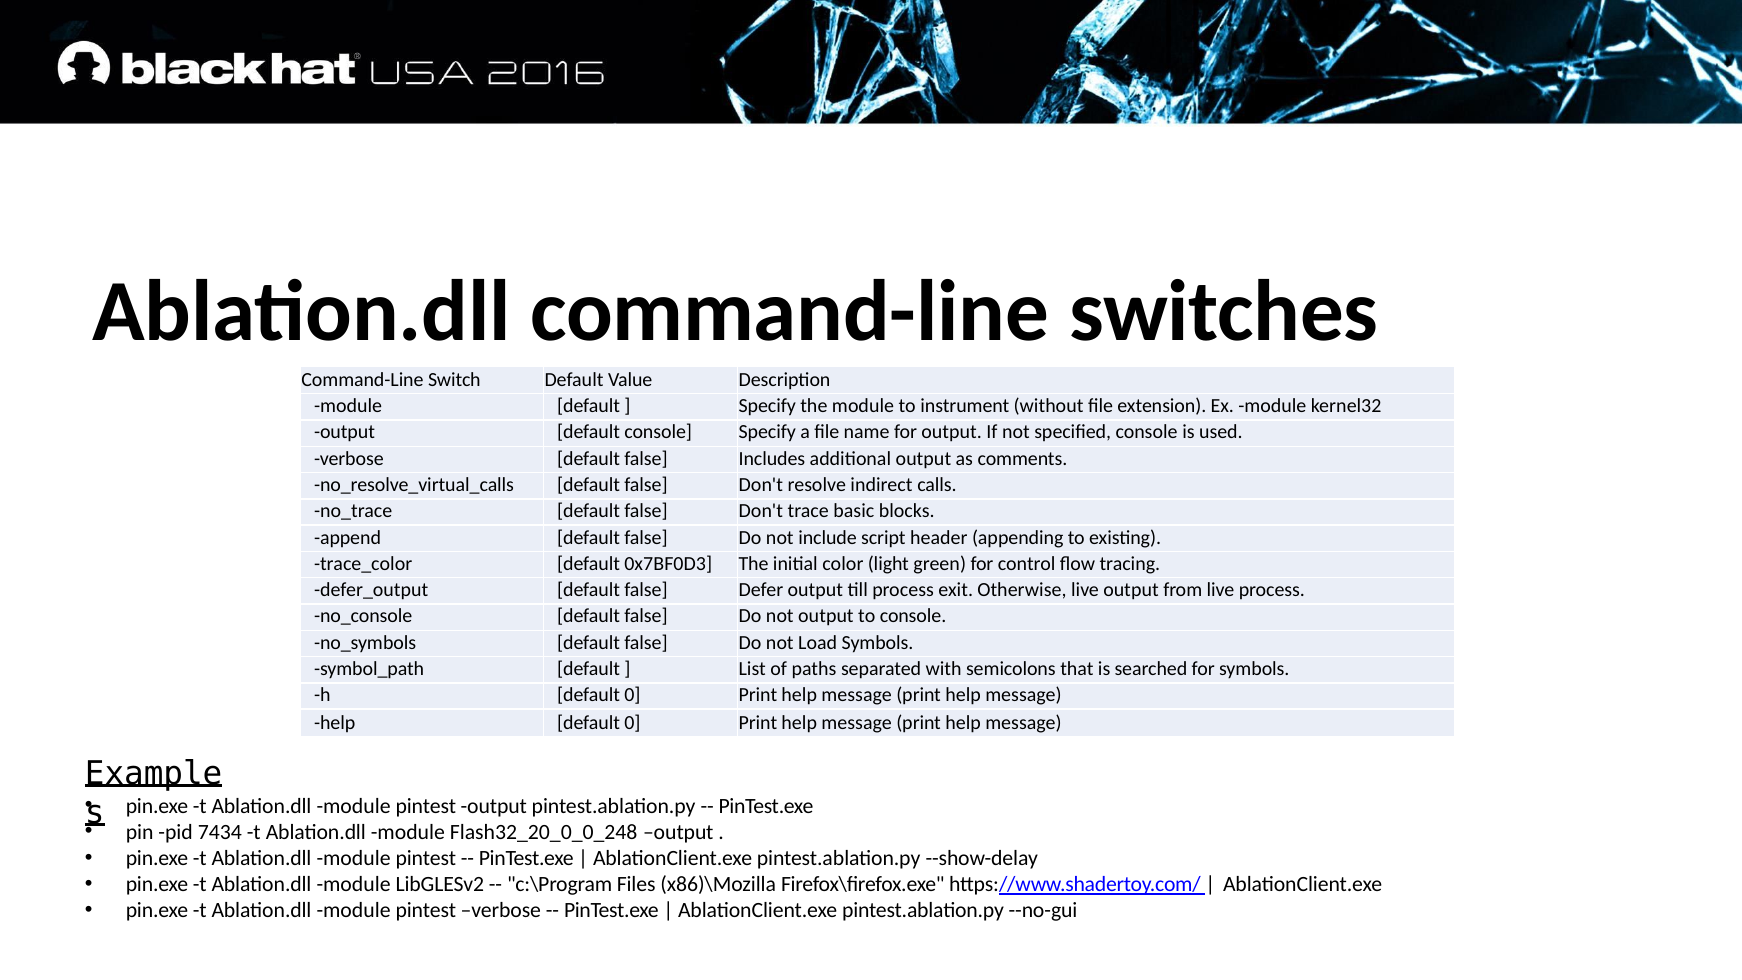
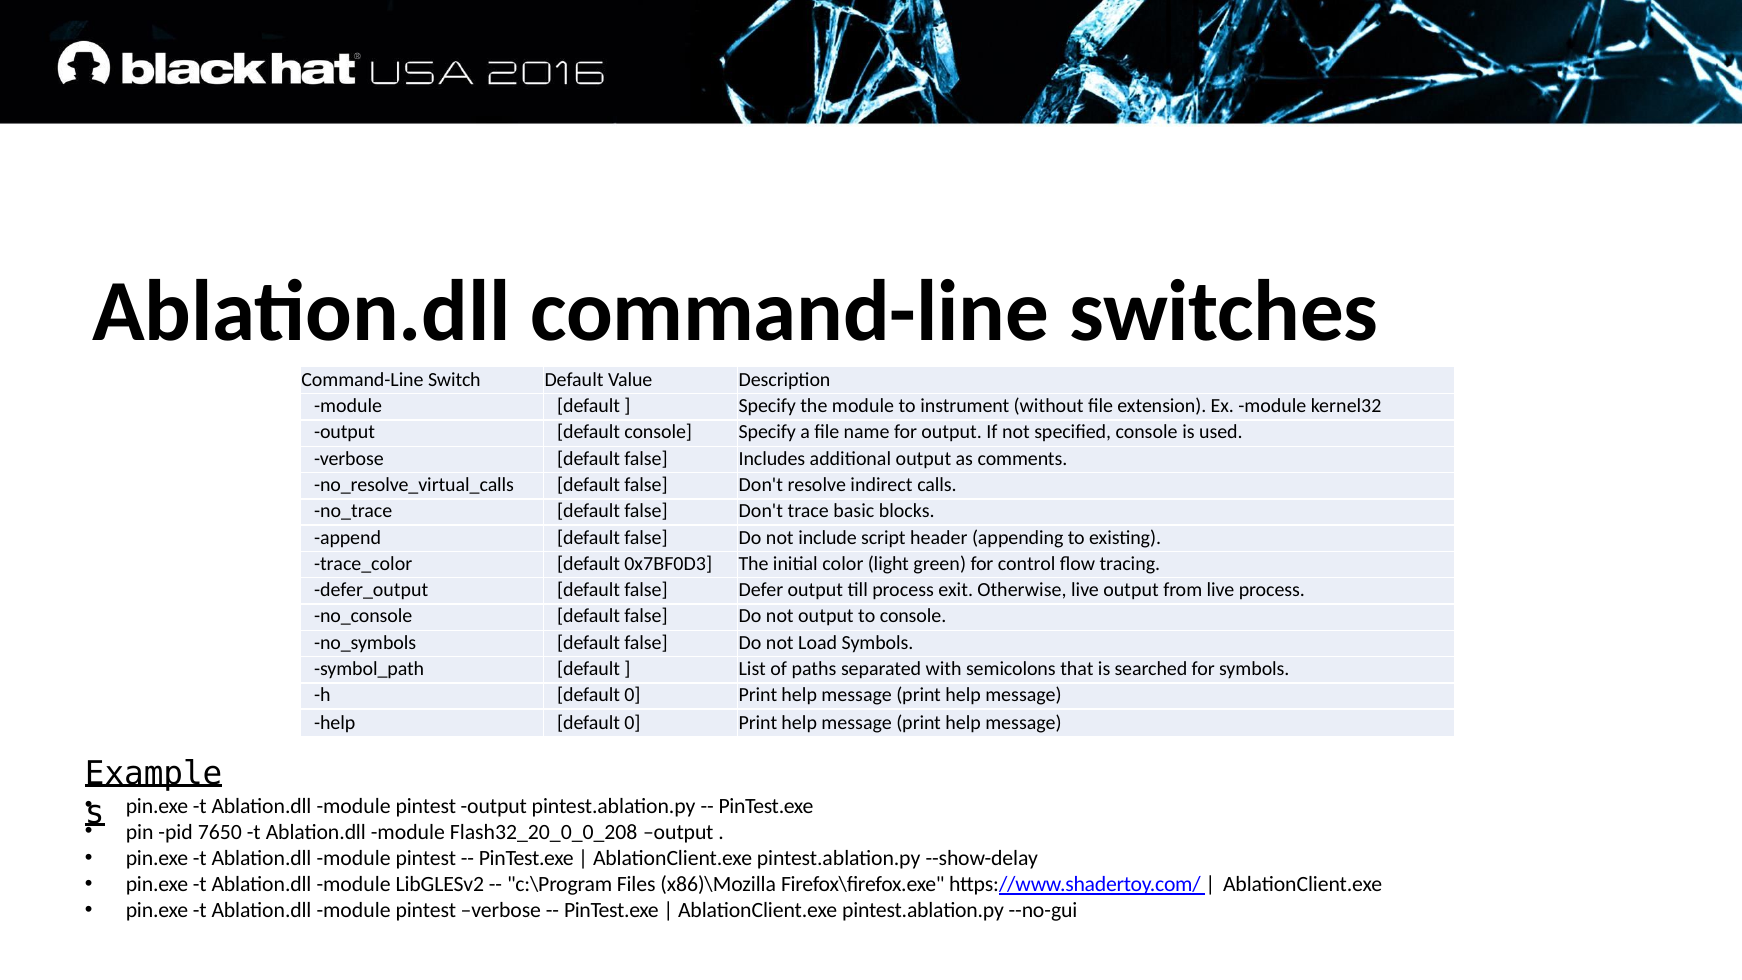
7434: 7434 -> 7650
Flash32_20_0_0_248: Flash32_20_0_0_248 -> Flash32_20_0_0_208
